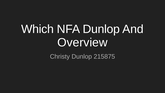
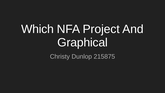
NFA Dunlop: Dunlop -> Project
Overview: Overview -> Graphical
